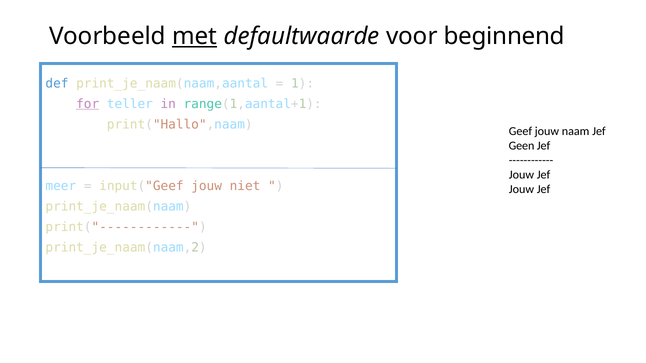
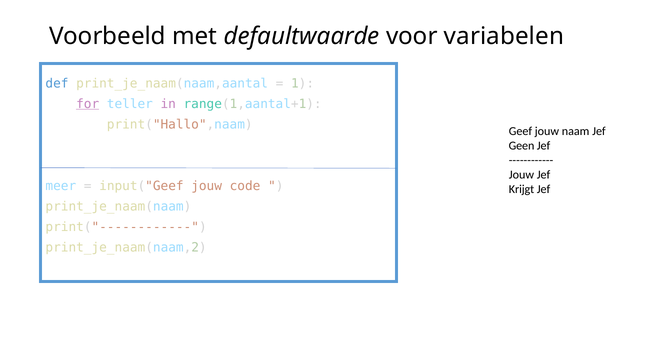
met underline: present -> none
beginnend: beginnend -> variabelen
niet: niet -> code
Jouw at (521, 190): Jouw -> Krijgt
